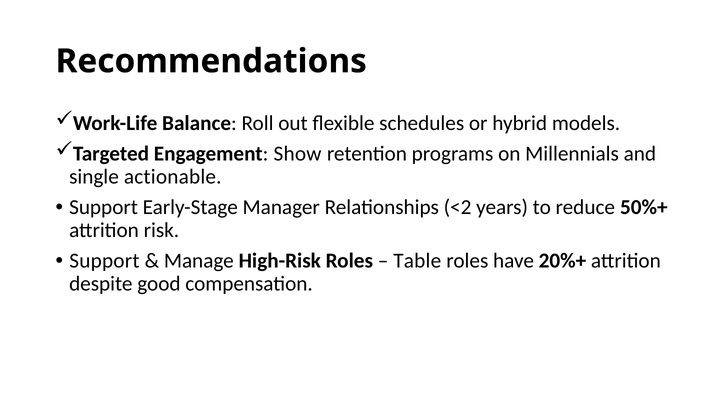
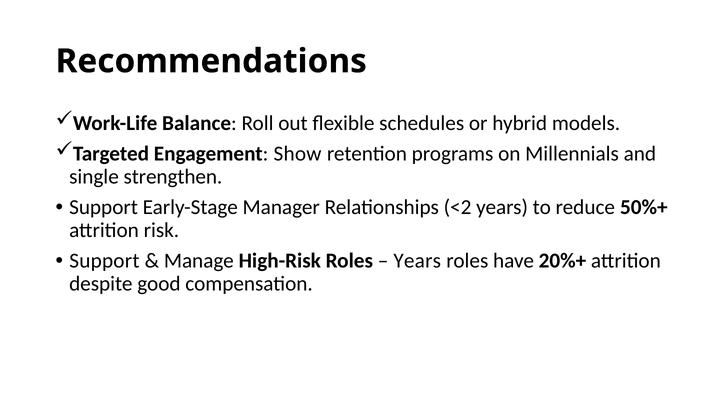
actionable: actionable -> strengthen
Table at (417, 261): Table -> Years
